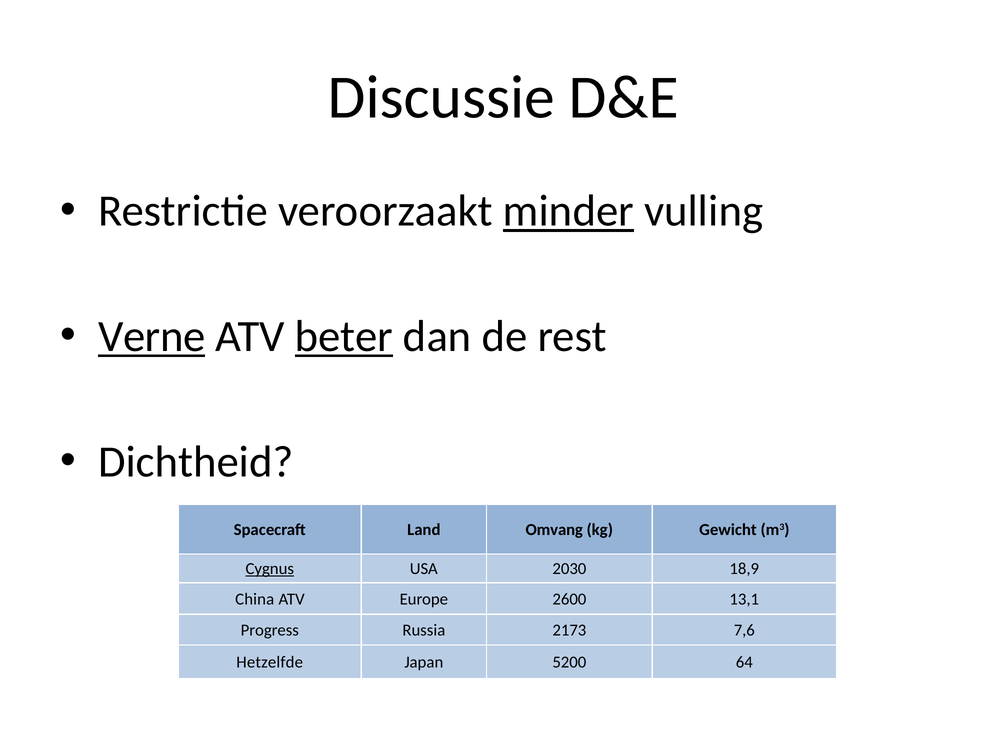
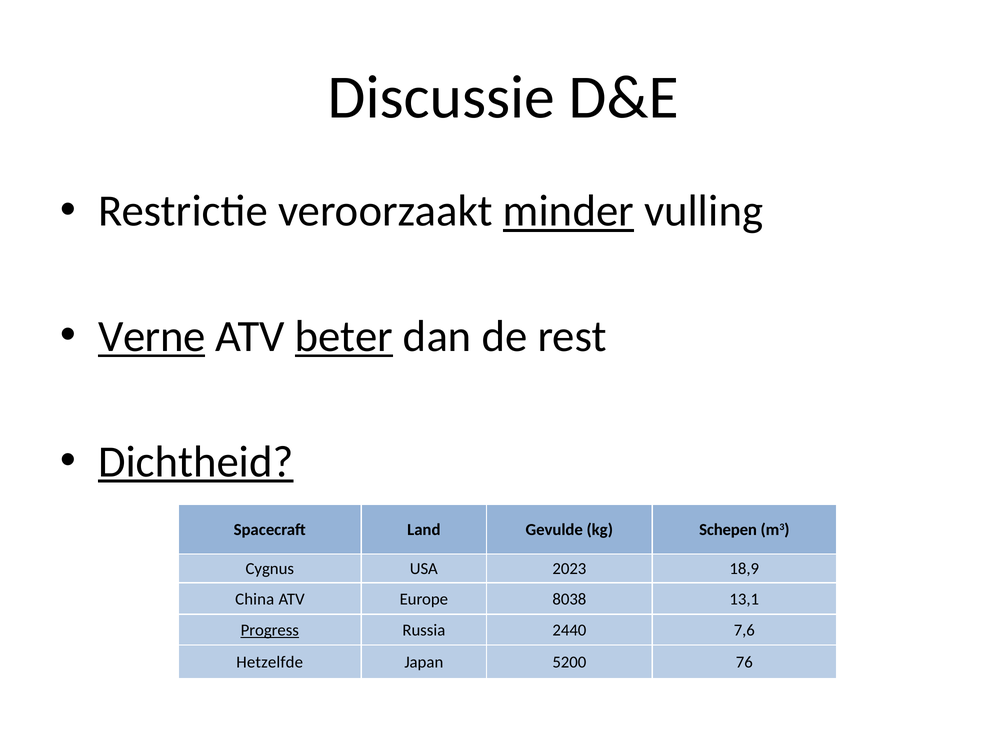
Dichtheid underline: none -> present
Omvang: Omvang -> Gevulde
Gewicht: Gewicht -> Schepen
Cygnus underline: present -> none
2030: 2030 -> 2023
2600: 2600 -> 8038
Progress underline: none -> present
2173: 2173 -> 2440
64: 64 -> 76
